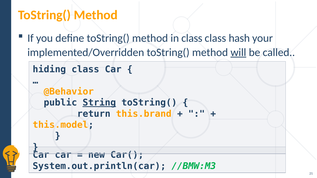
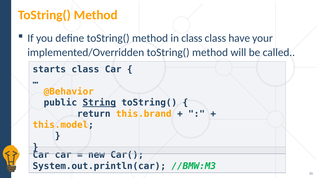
hash: hash -> have
will underline: present -> none
hiding: hiding -> starts
